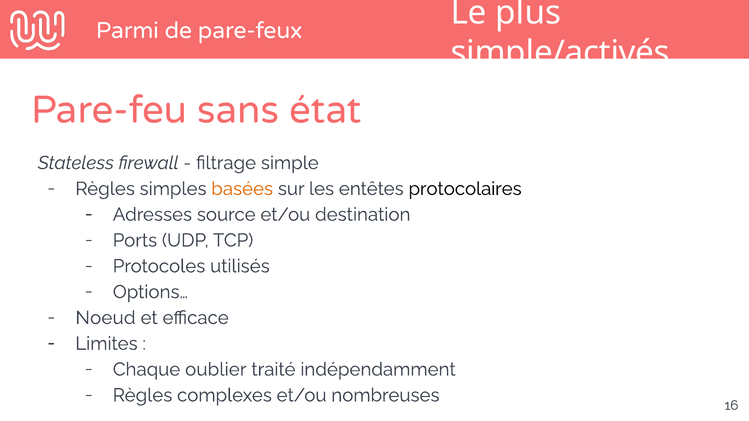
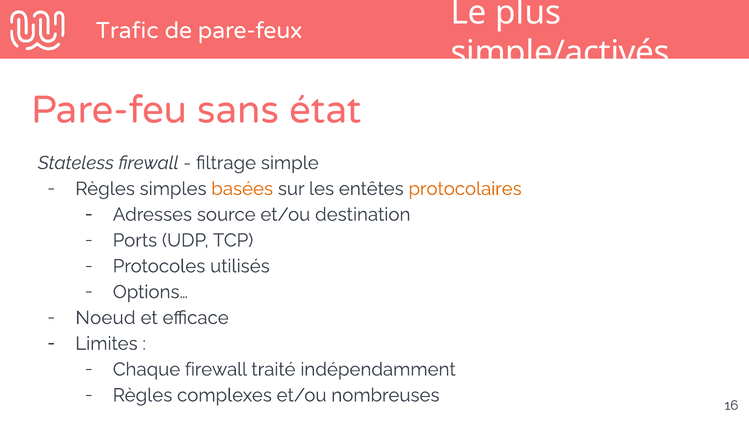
Parmi: Parmi -> Trafic
protocolaires colour: black -> orange
Chaque oublier: oublier -> firewall
